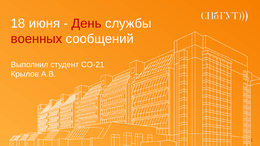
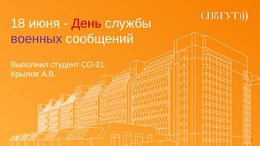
военных colour: red -> purple
